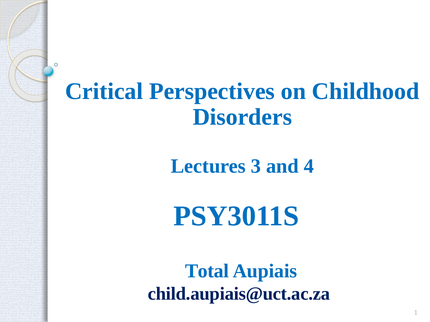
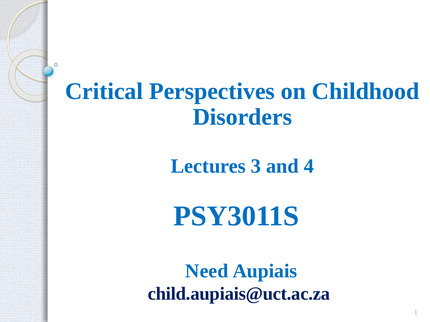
Total: Total -> Need
